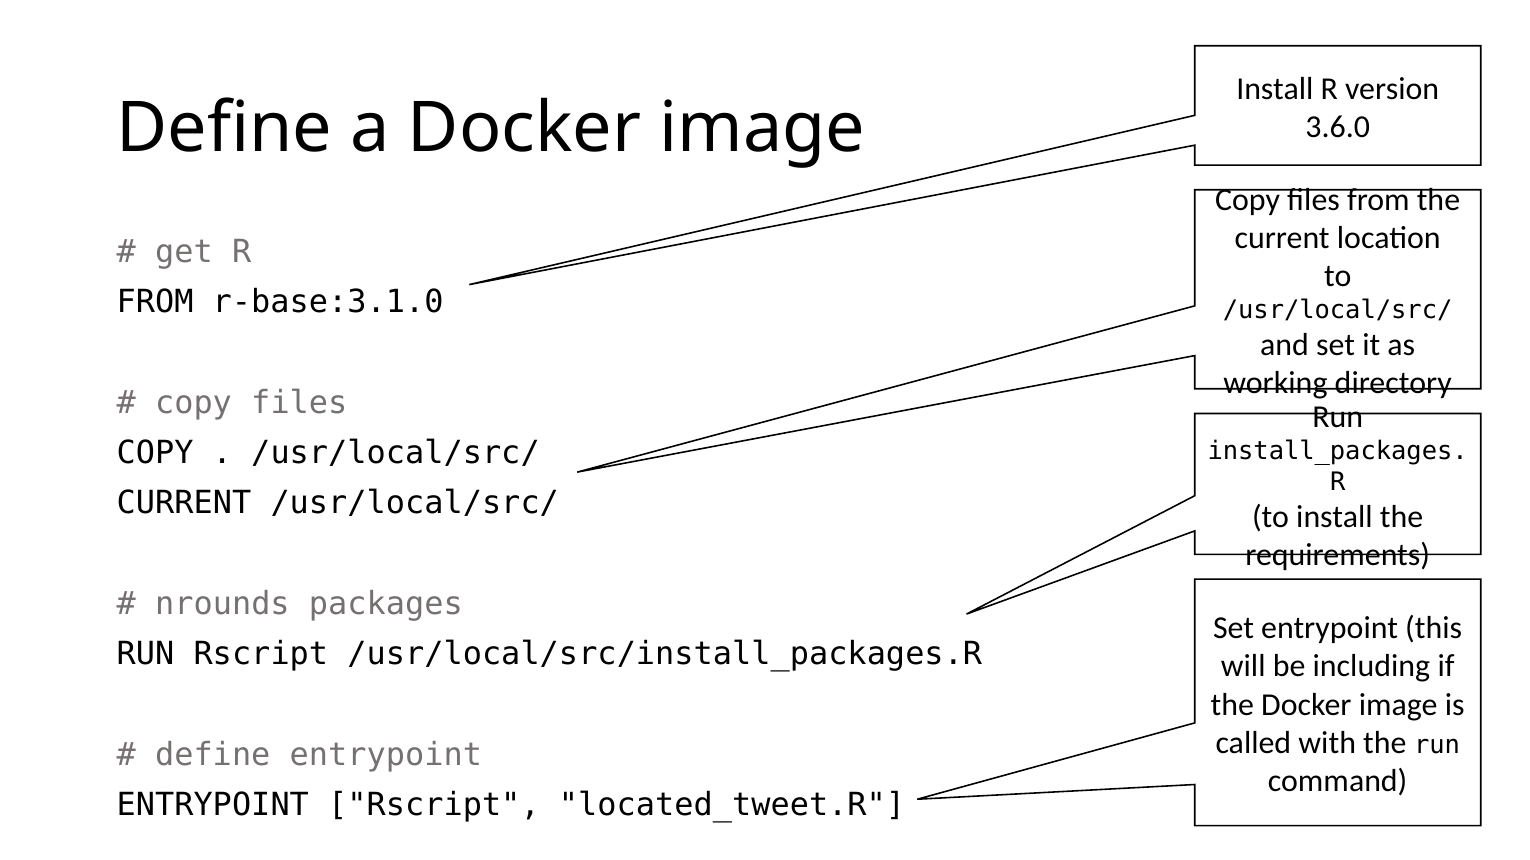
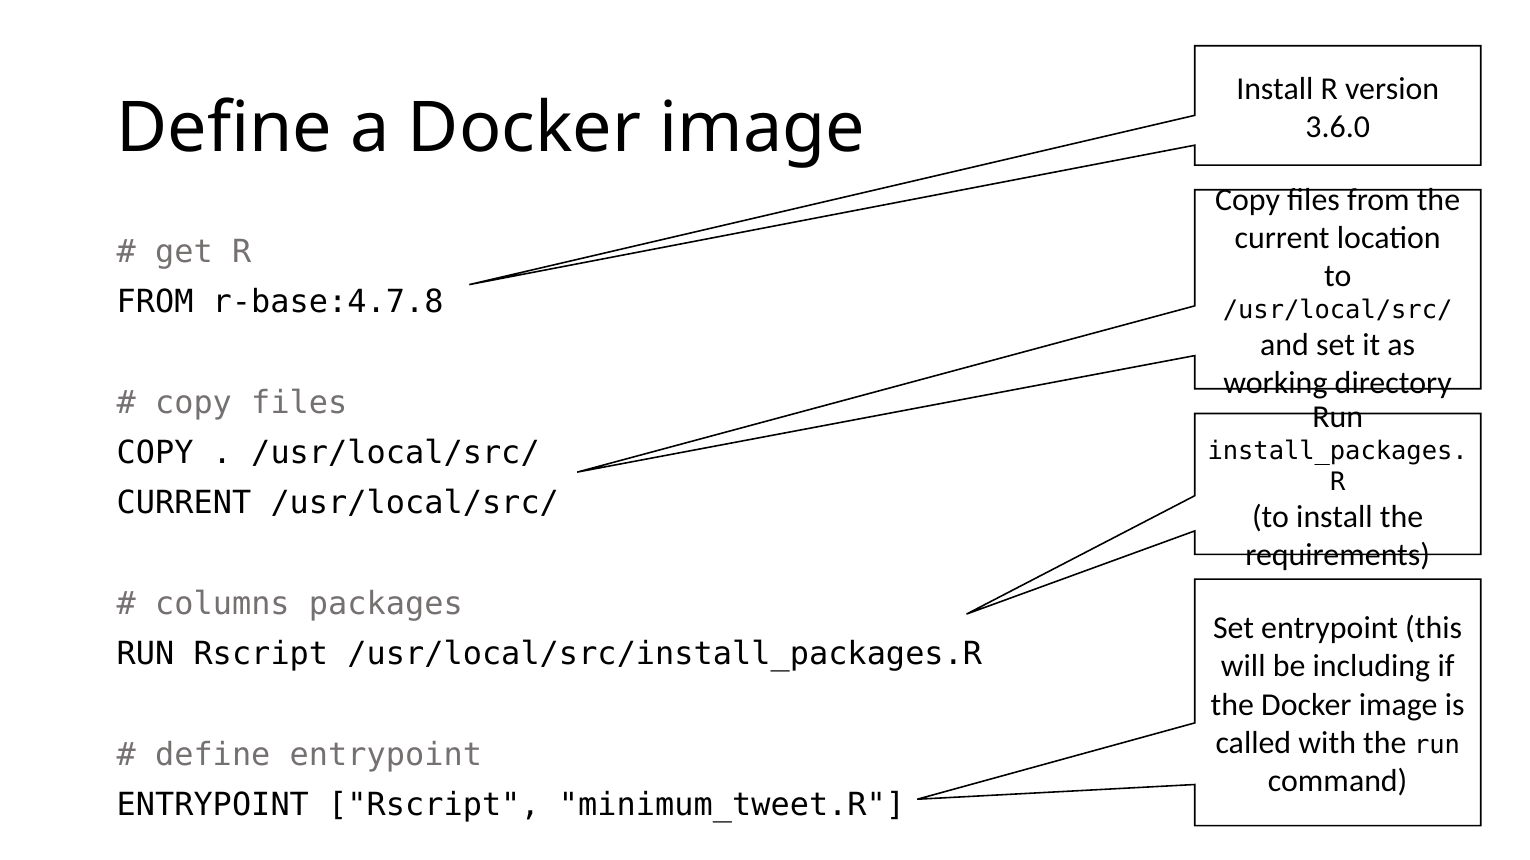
r-base:3.1.0: r-base:3.1.0 -> r-base:4.7.8
nrounds: nrounds -> columns
located_tweet.R: located_tweet.R -> minimum_tweet.R
